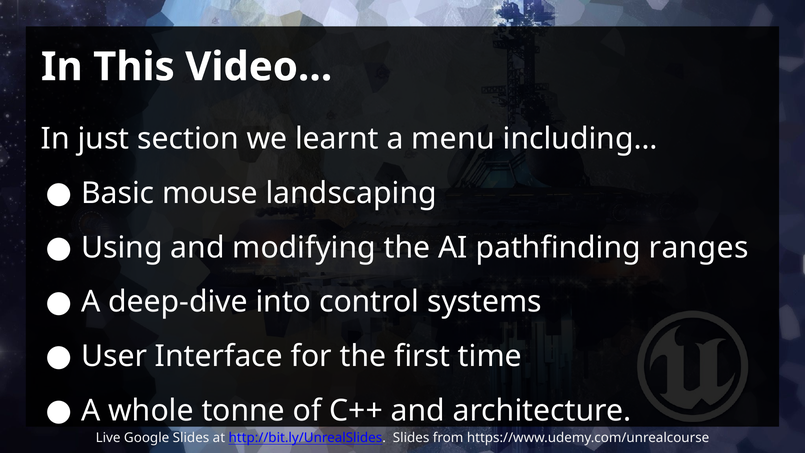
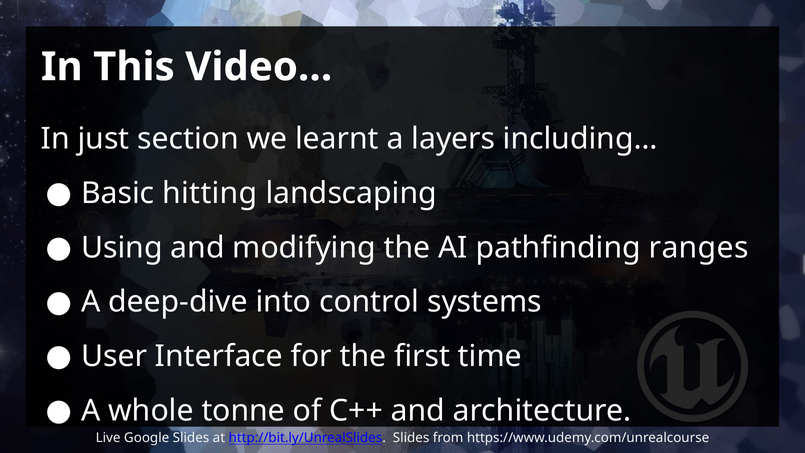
menu: menu -> layers
mouse: mouse -> hitting
